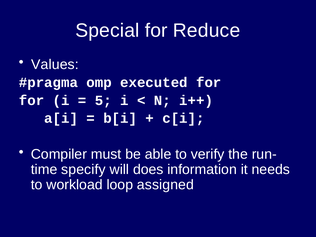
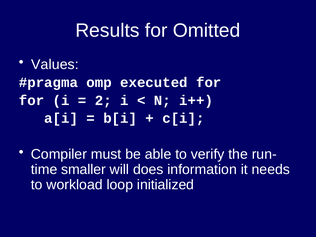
Special: Special -> Results
Reduce: Reduce -> Omitted
5: 5 -> 2
specify: specify -> smaller
assigned: assigned -> initialized
